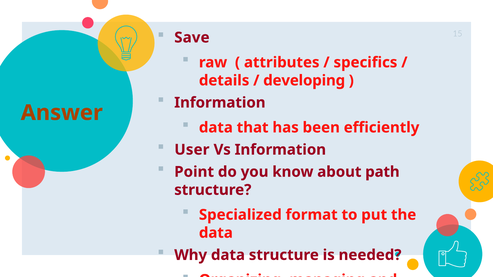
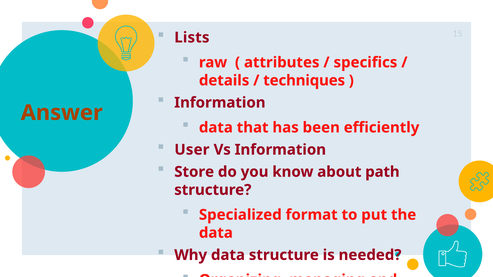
Save: Save -> Lists
developing: developing -> techniques
Point: Point -> Store
